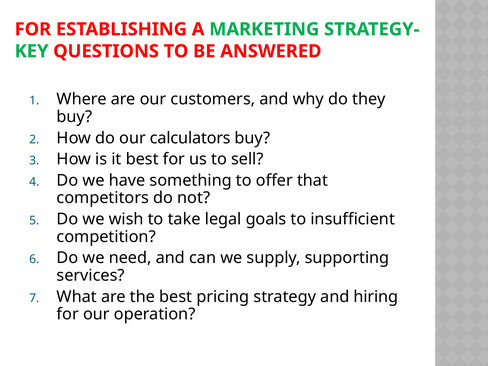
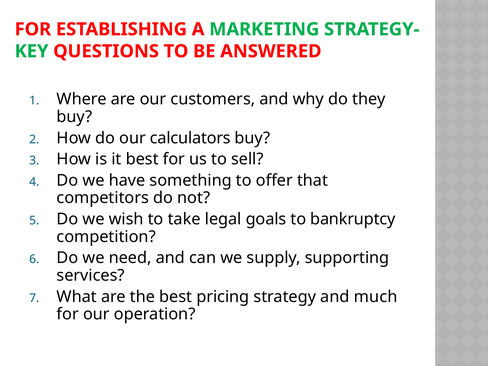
insufficient: insufficient -> bankruptcy
hiring: hiring -> much
